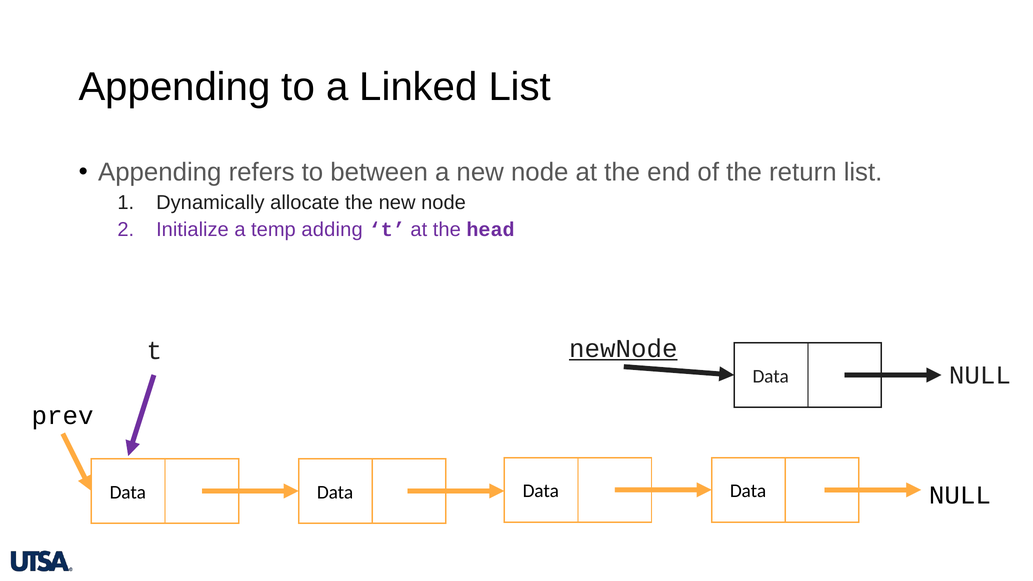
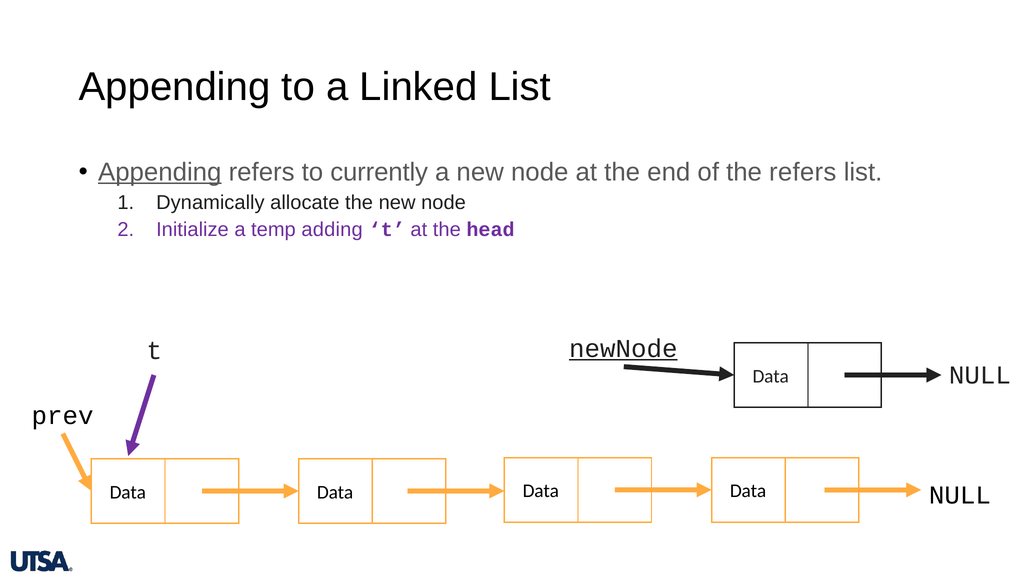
Appending at (160, 172) underline: none -> present
between: between -> currently
the return: return -> refers
